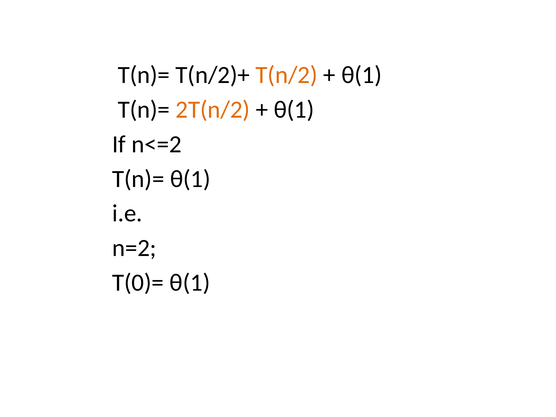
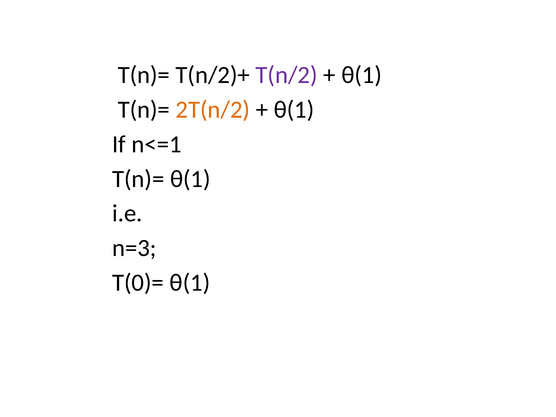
T(n/2 colour: orange -> purple
n<=2: n<=2 -> n<=1
n=2: n=2 -> n=3
